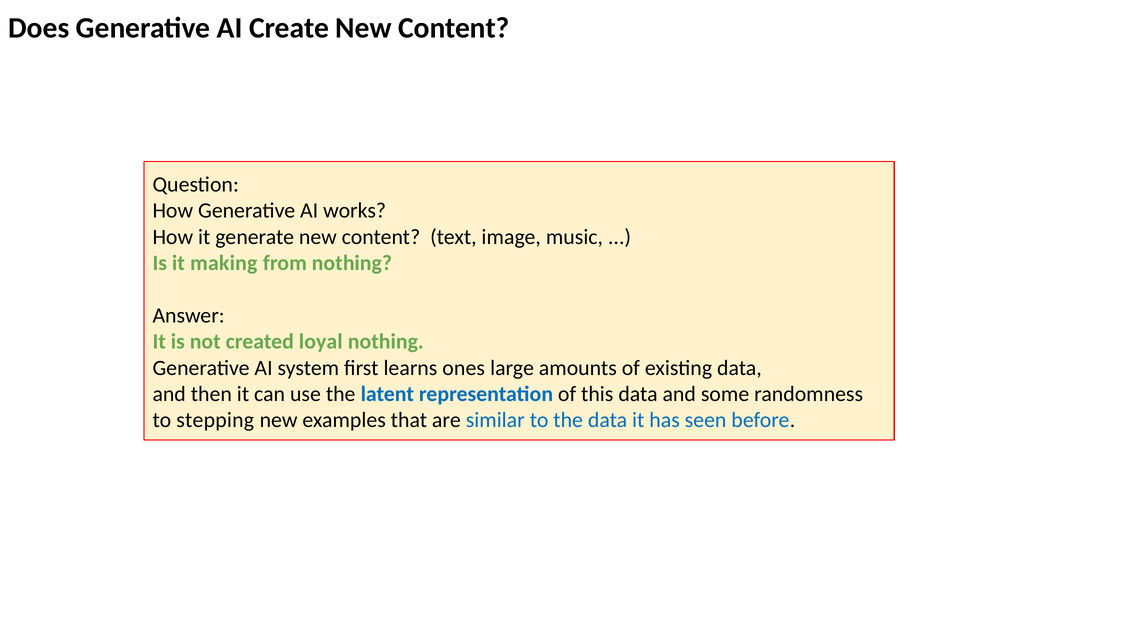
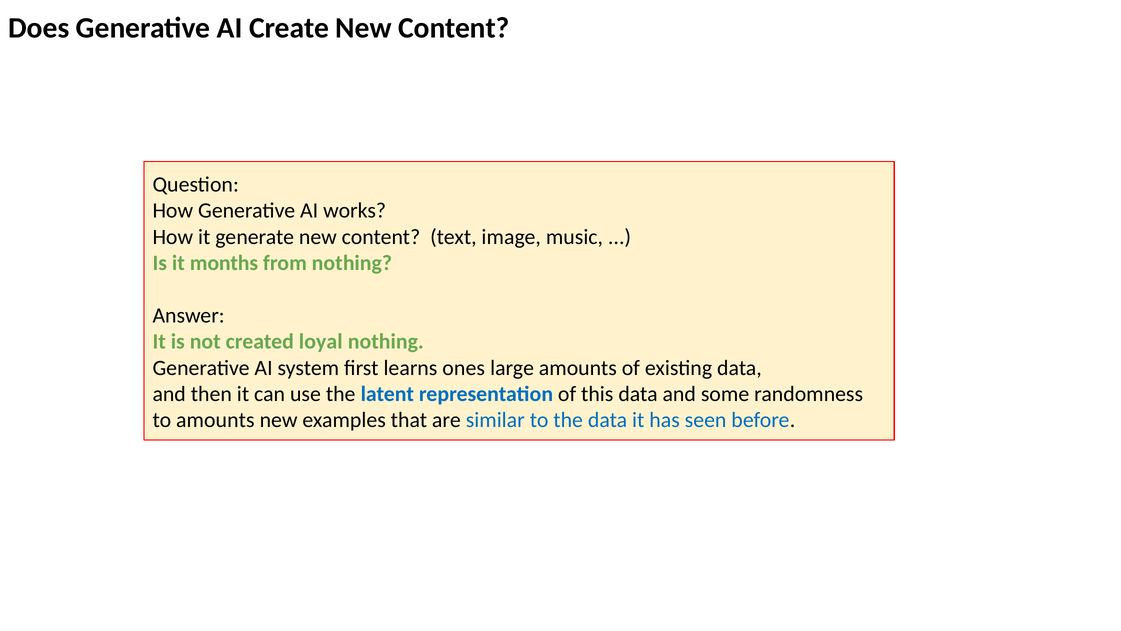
making: making -> months
to stepping: stepping -> amounts
